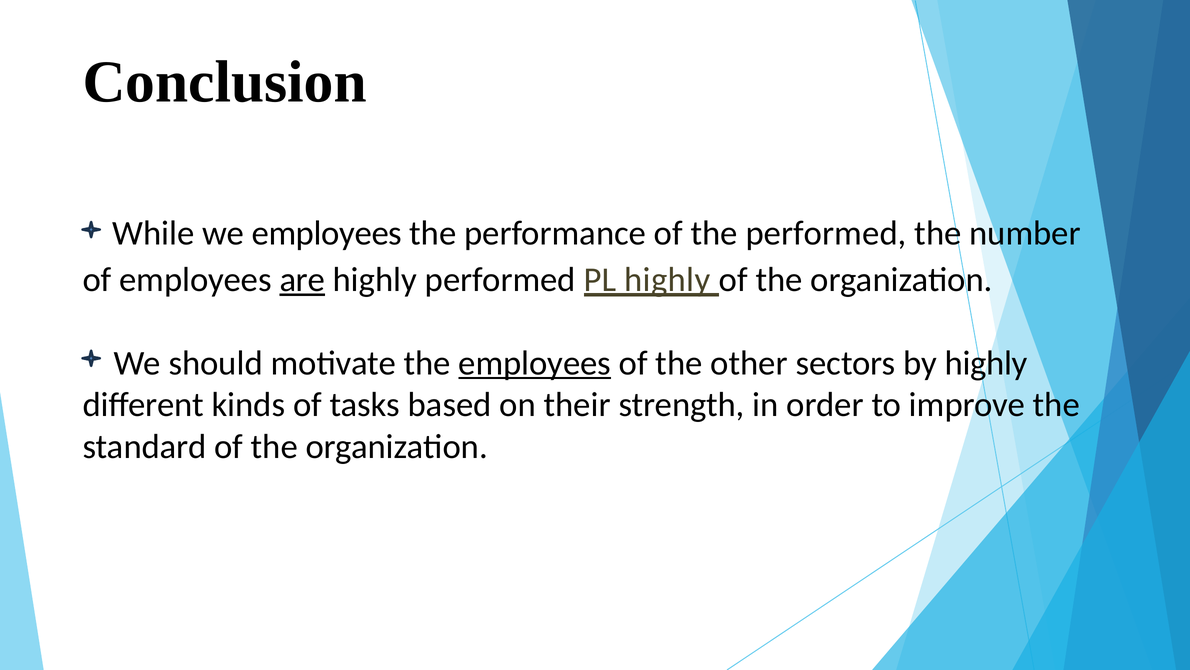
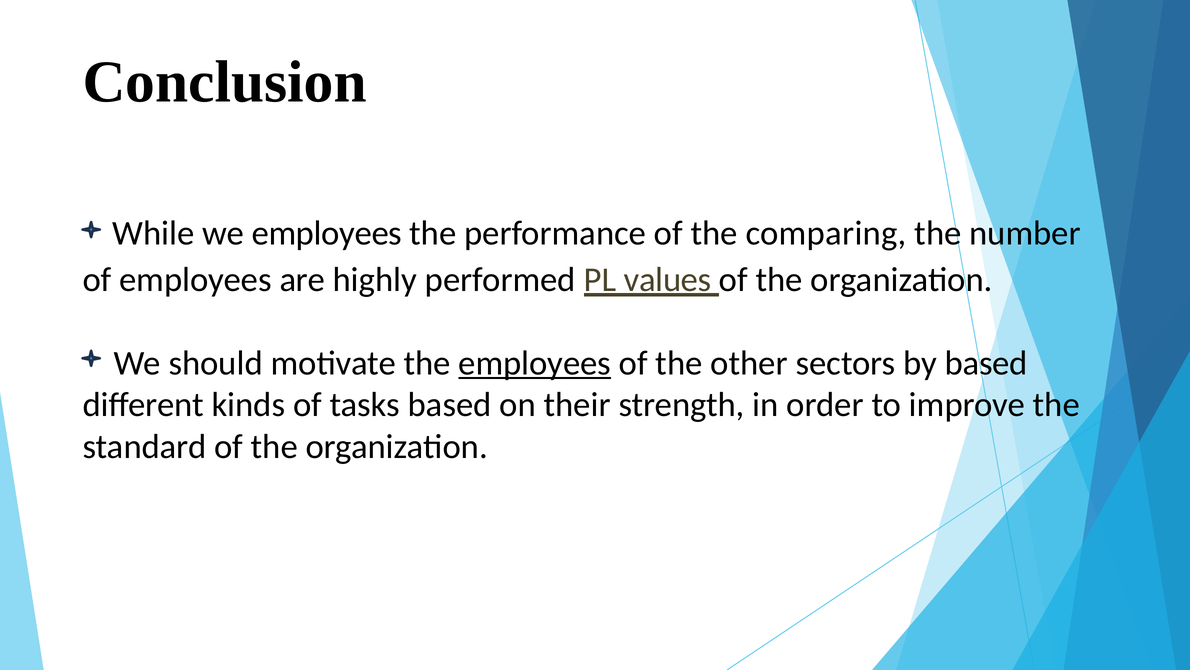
the performed: performed -> comparing
are underline: present -> none
PL highly: highly -> values
by highly: highly -> based
